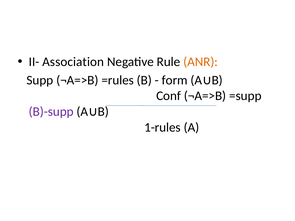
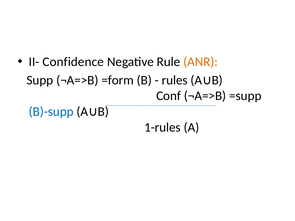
Association: Association -> Confidence
=rules: =rules -> =form
form: form -> rules
B)-supp colour: purple -> blue
